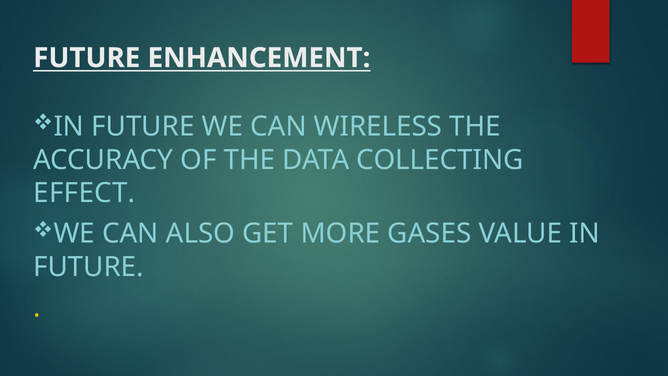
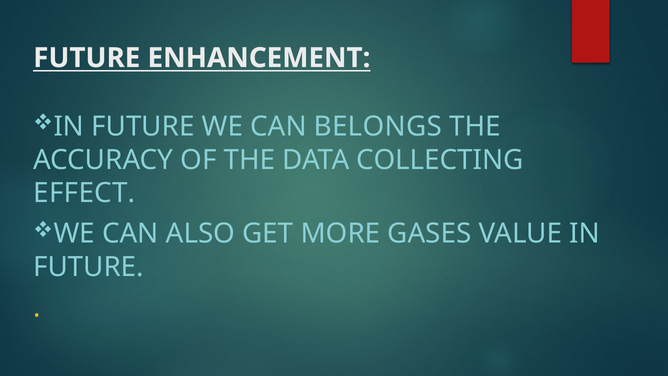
WIRELESS: WIRELESS -> BELONGS
